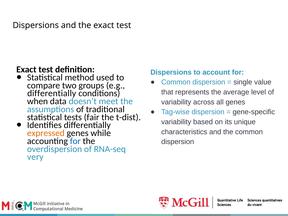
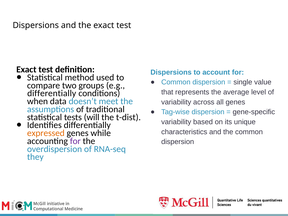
fair: fair -> will
for at (75, 141) colour: blue -> purple
very: very -> they
